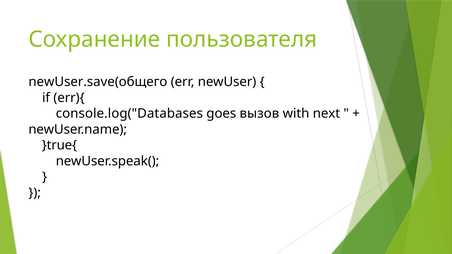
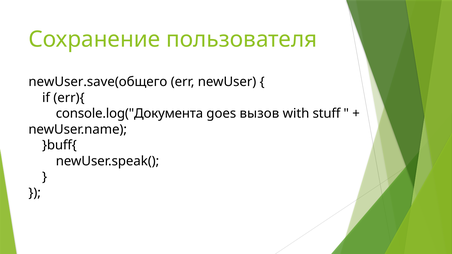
console.log("Databases: console.log("Databases -> console.log("Документа
next: next -> stuff
}true{: }true{ -> }buff{
